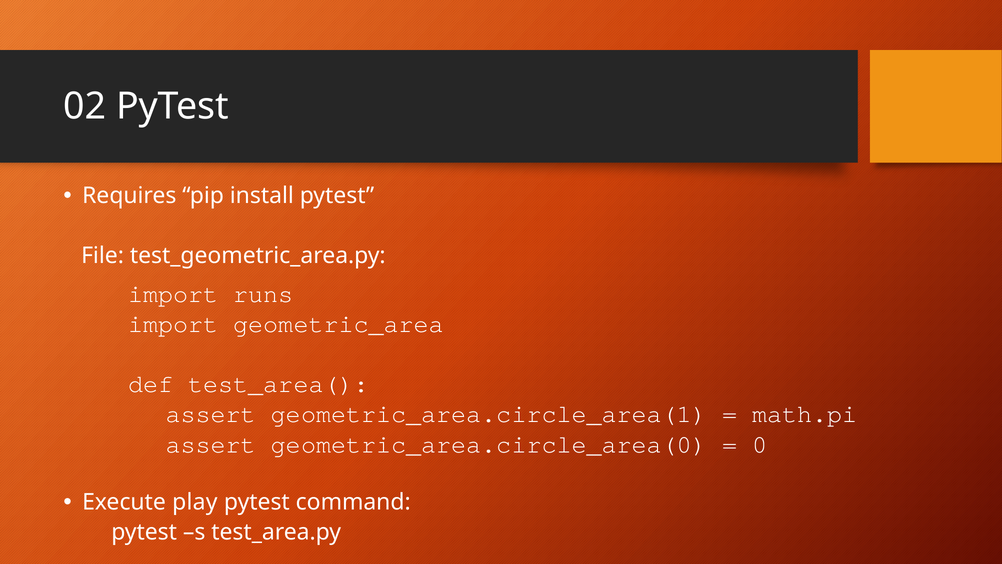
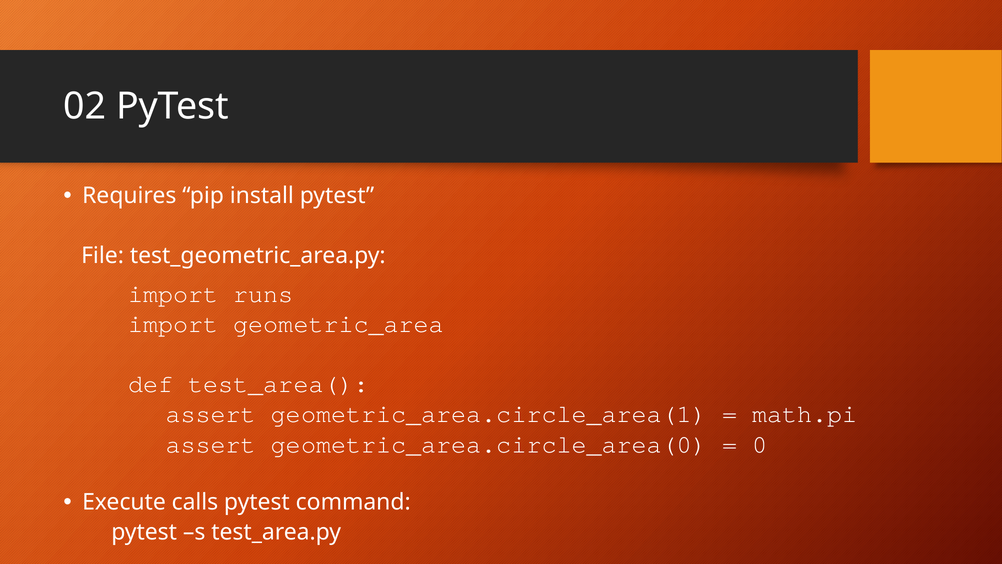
play: play -> calls
